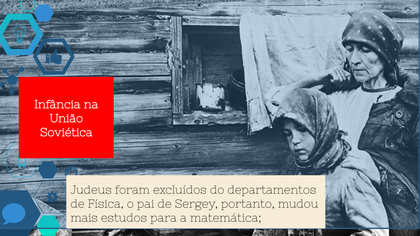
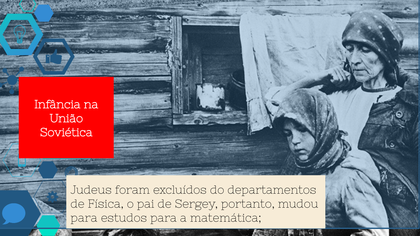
mais at (84, 218): mais -> para
